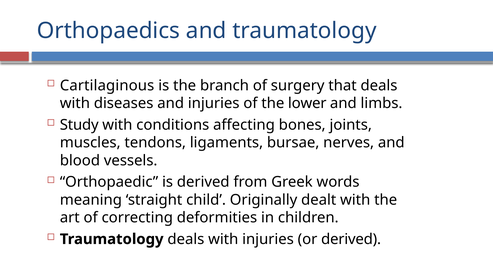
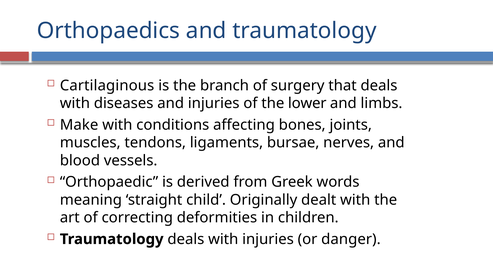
Study: Study -> Make
or derived: derived -> danger
